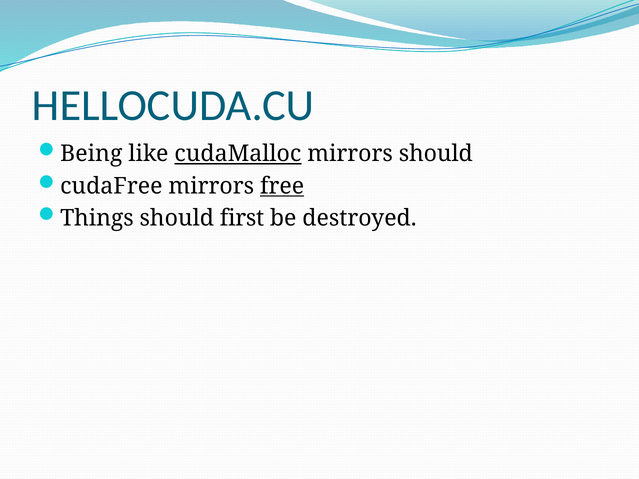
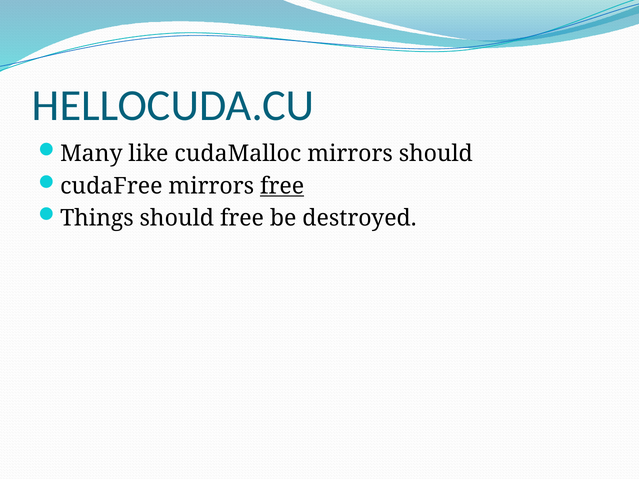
Being: Being -> Many
cudaMalloc underline: present -> none
should first: first -> free
